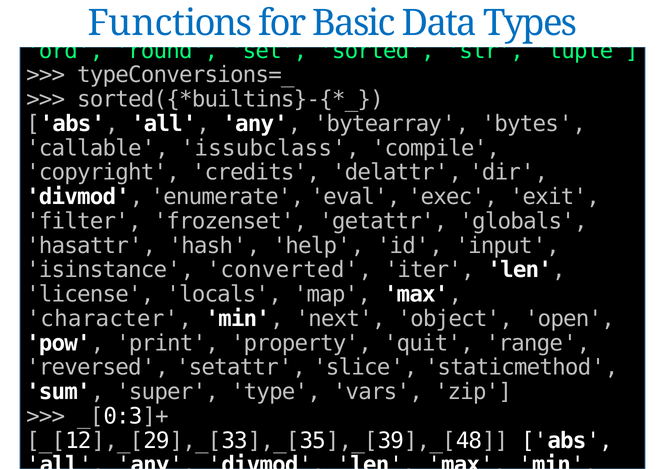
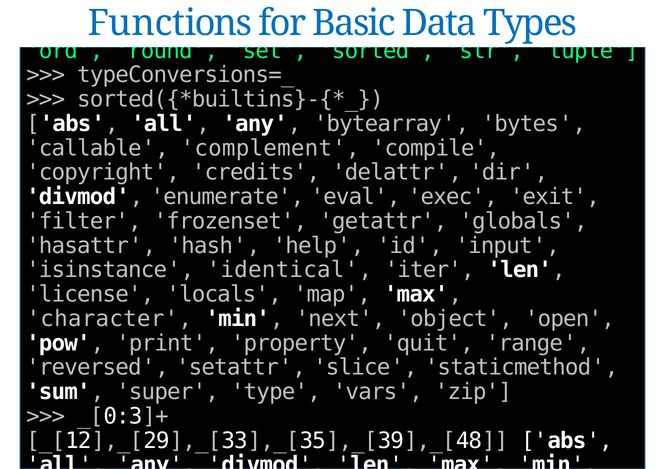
issubclass: issubclass -> complement
converted: converted -> identical
